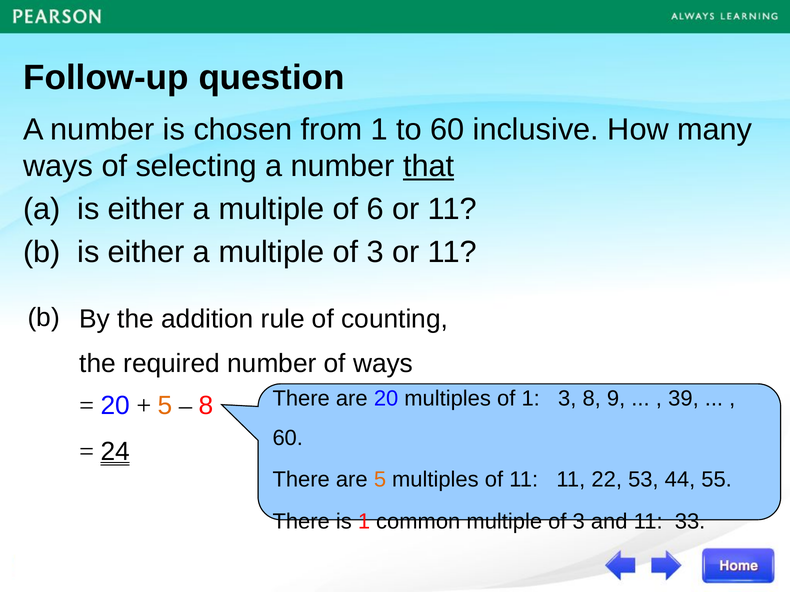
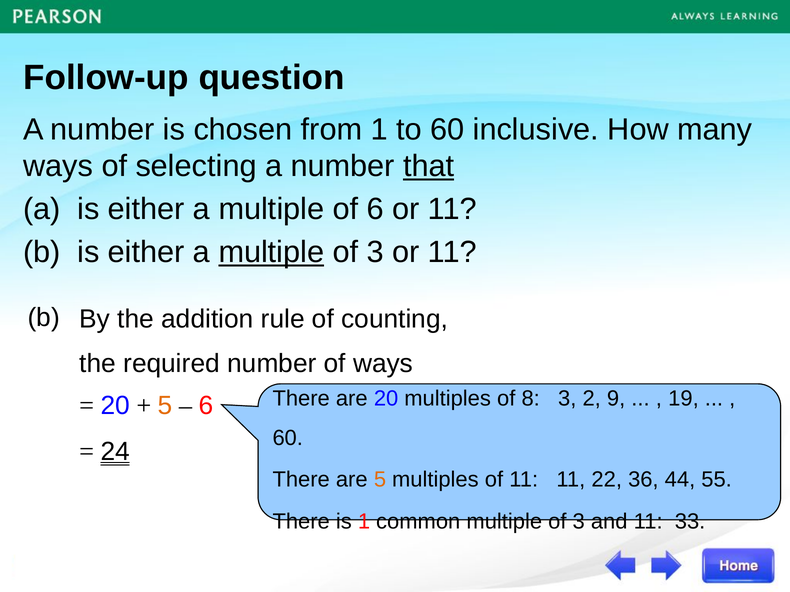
multiple at (271, 252) underline: none -> present
of 1: 1 -> 8
3 8: 8 -> 2
39: 39 -> 19
8 at (206, 406): 8 -> 6
53: 53 -> 36
